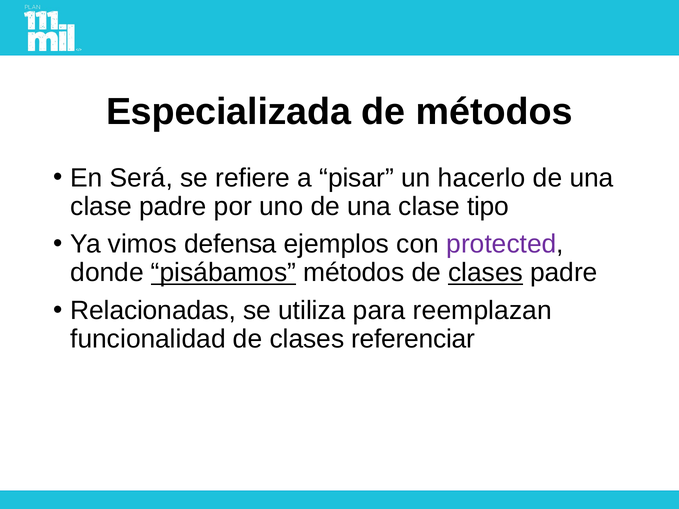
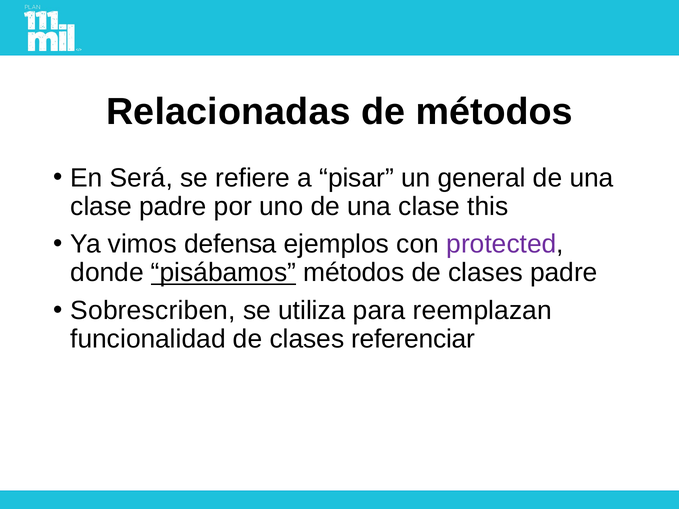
Especializada: Especializada -> Relacionadas
hacerlo: hacerlo -> general
tipo: tipo -> this
clases at (486, 273) underline: present -> none
Relacionadas: Relacionadas -> Sobrescriben
